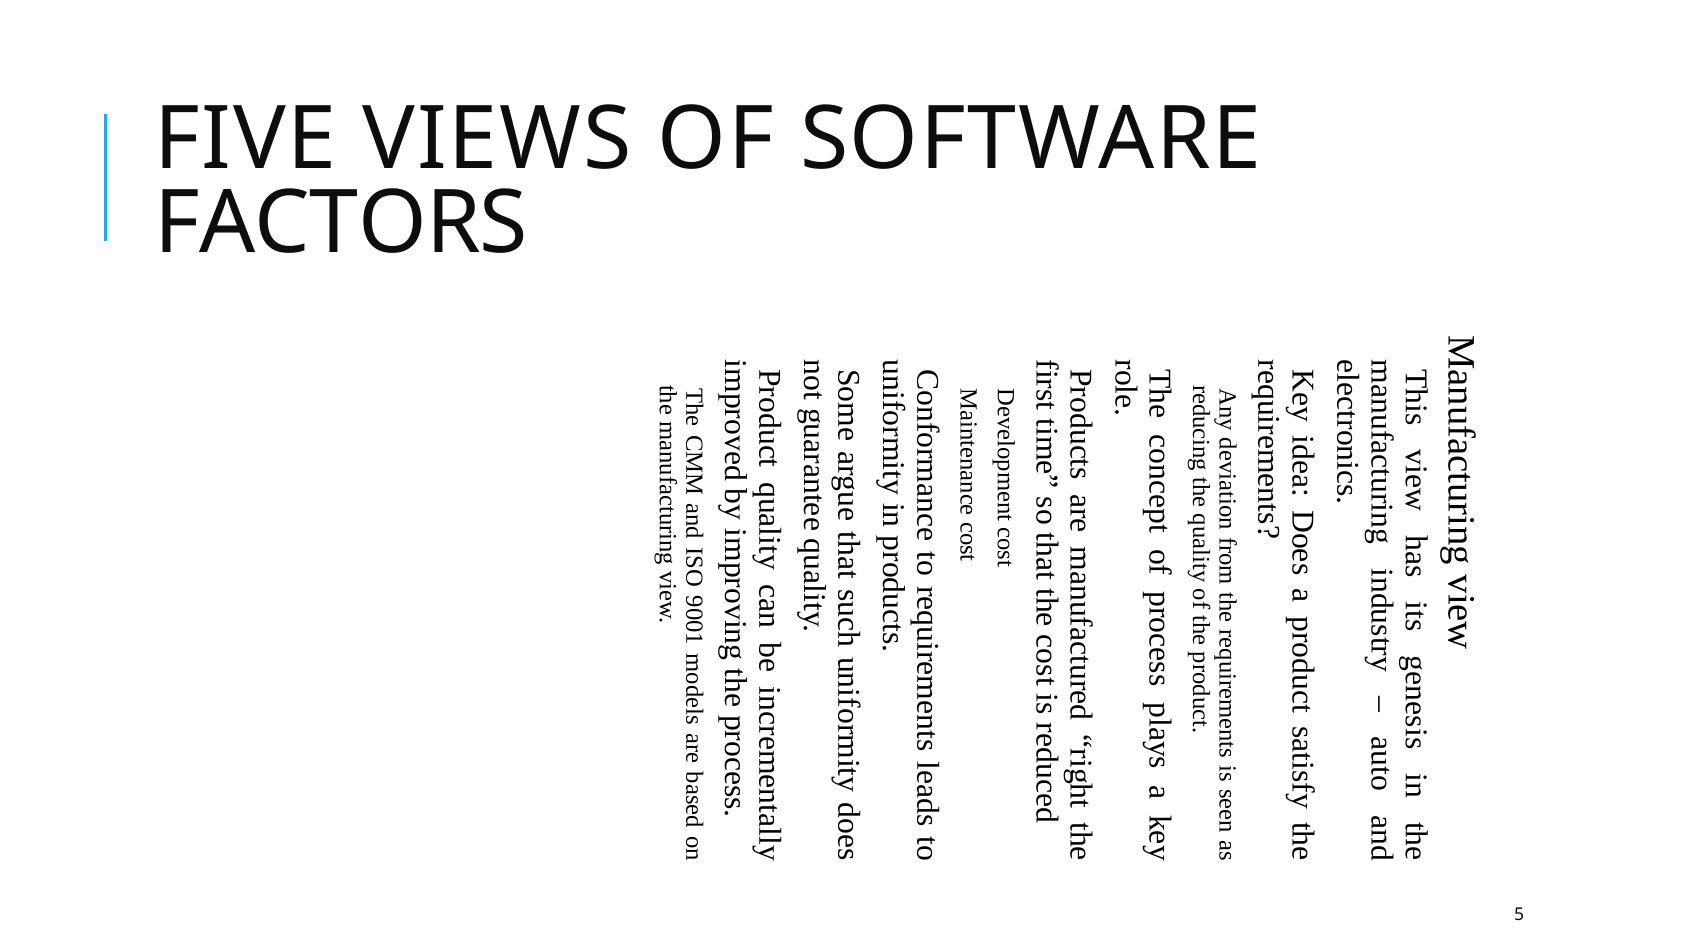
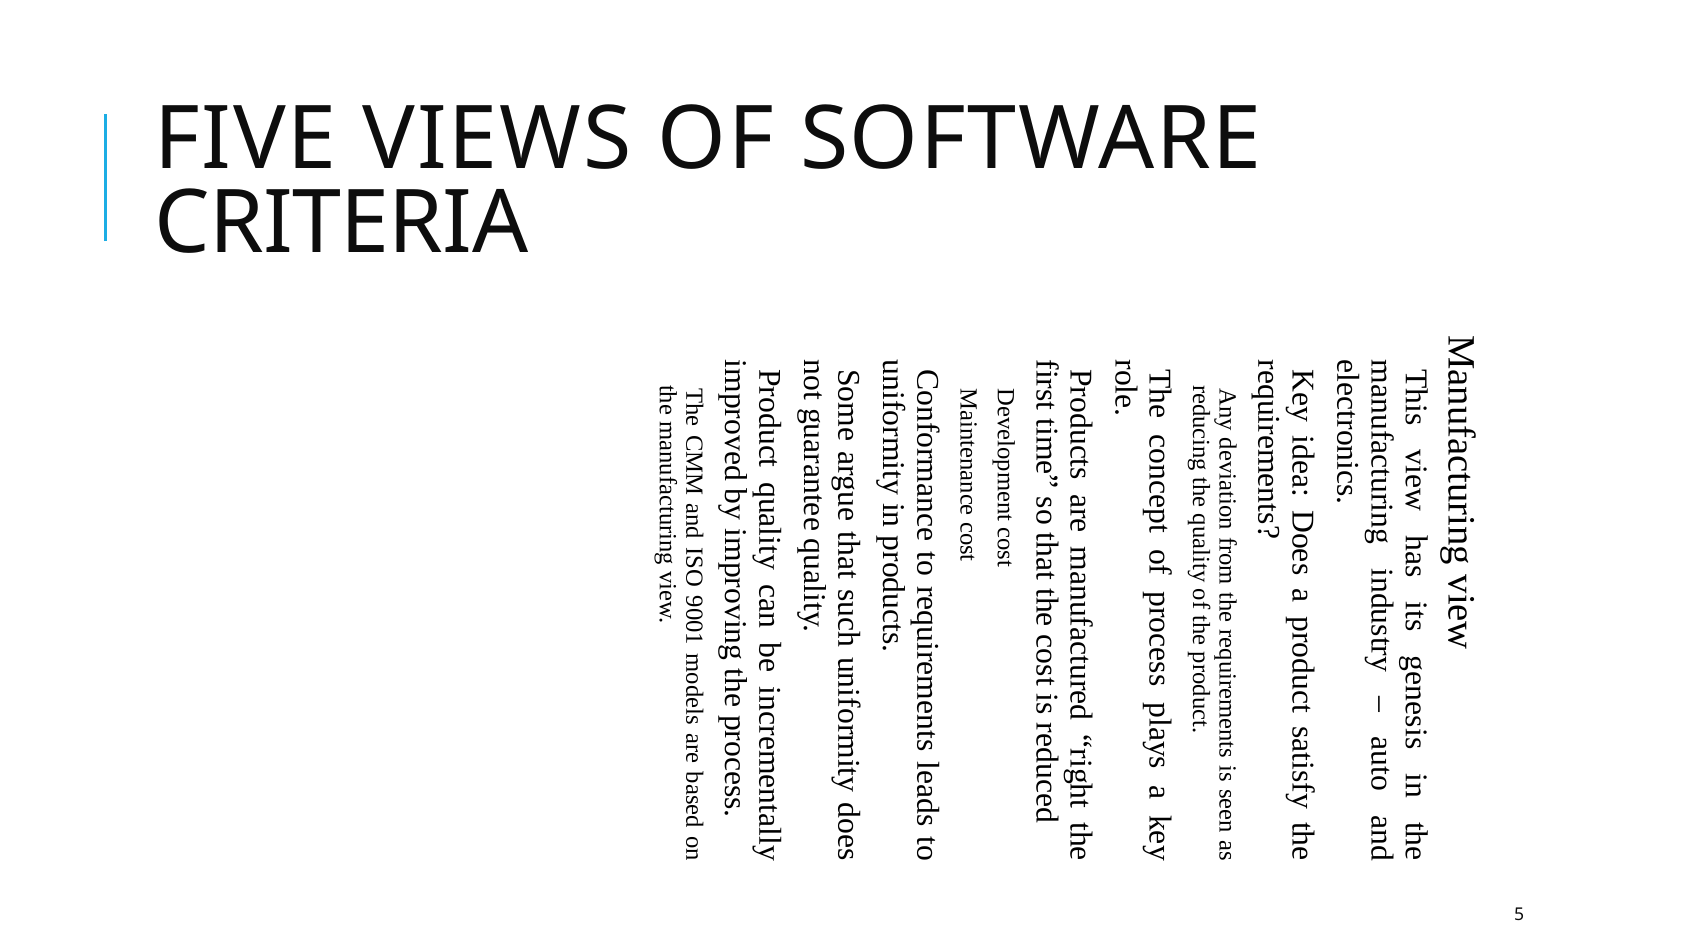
FACTORS: FACTORS -> CRITERIA
